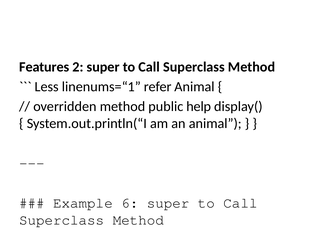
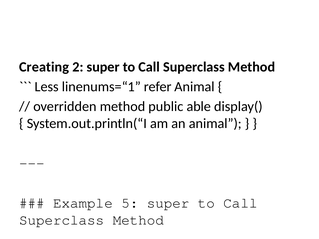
Features: Features -> Creating
help: help -> able
6: 6 -> 5
